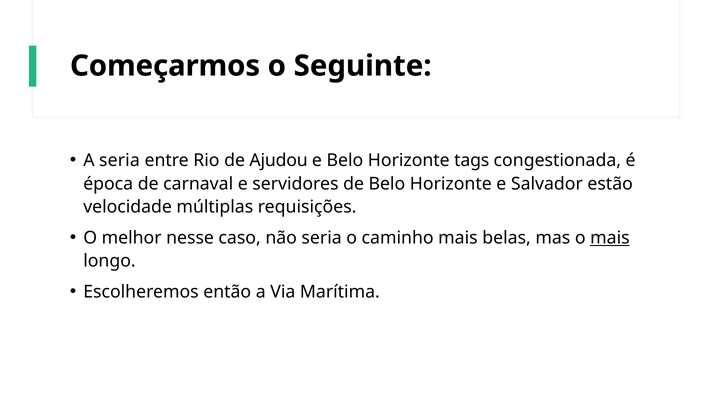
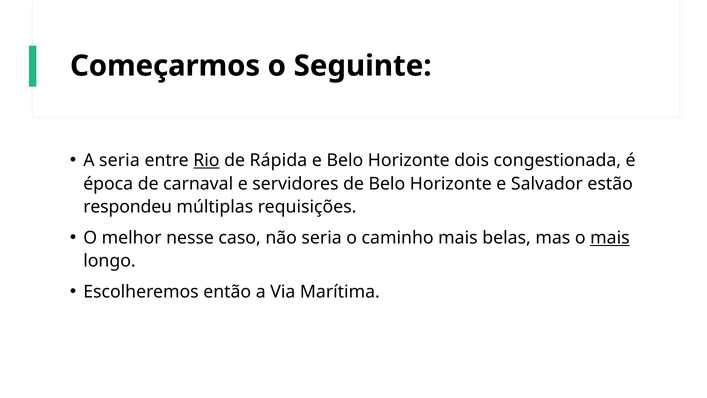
Rio underline: none -> present
Ajudou: Ajudou -> Rápida
tags: tags -> dois
velocidade: velocidade -> respondeu
